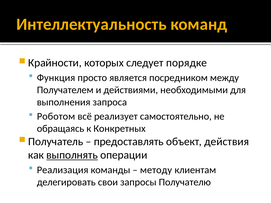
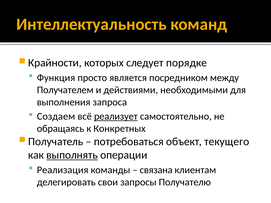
Роботом: Роботом -> Создаем
реализует underline: none -> present
предоставлять: предоставлять -> потребоваться
действия: действия -> текущего
методу: методу -> связана
